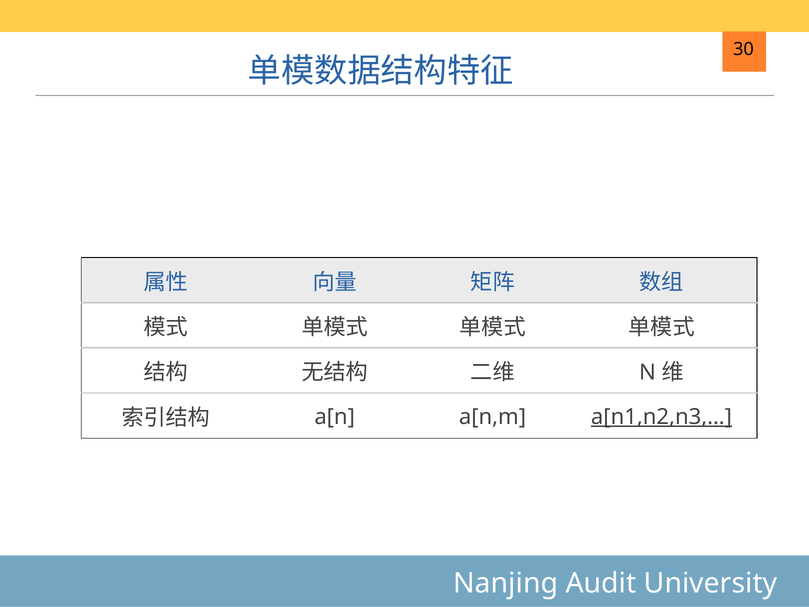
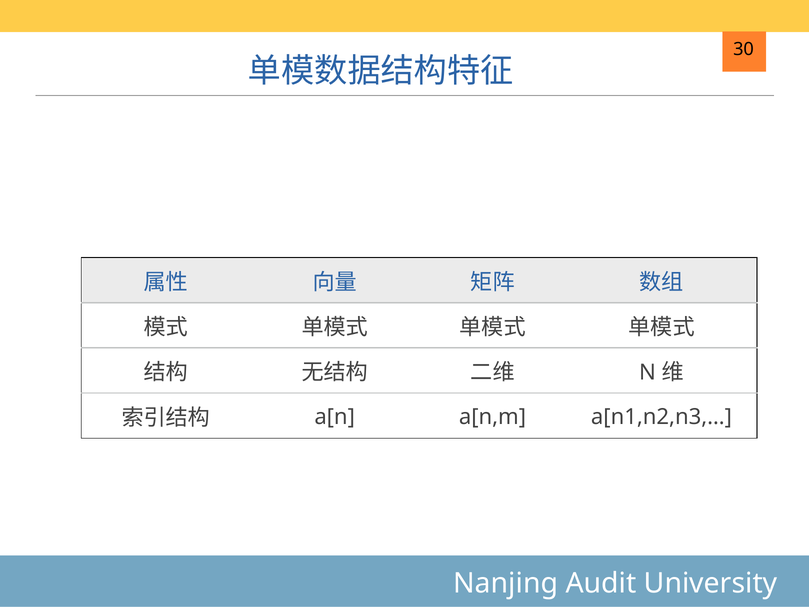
a[n1,n2,n3,… underline: present -> none
